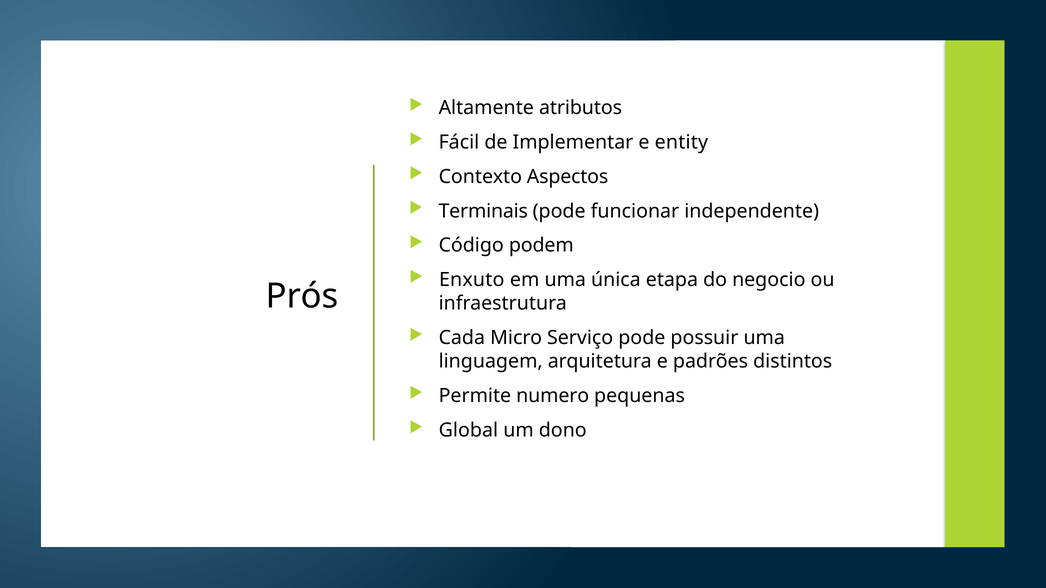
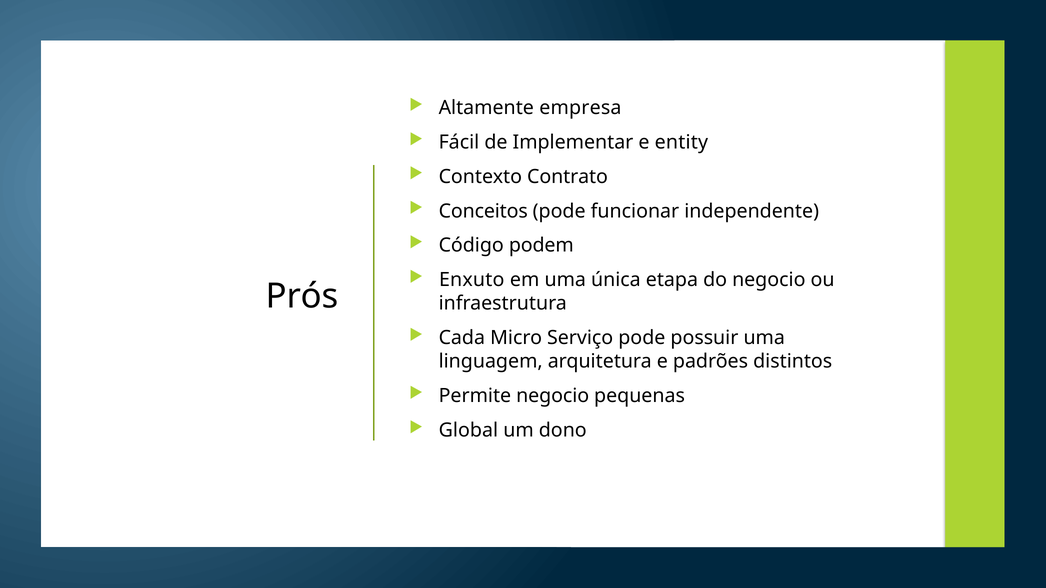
atributos: atributos -> empresa
Aspectos: Aspectos -> Contrato
Terminais: Terminais -> Conceitos
Permite numero: numero -> negocio
